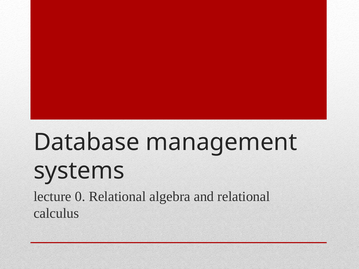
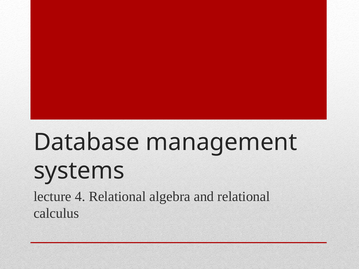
0: 0 -> 4
